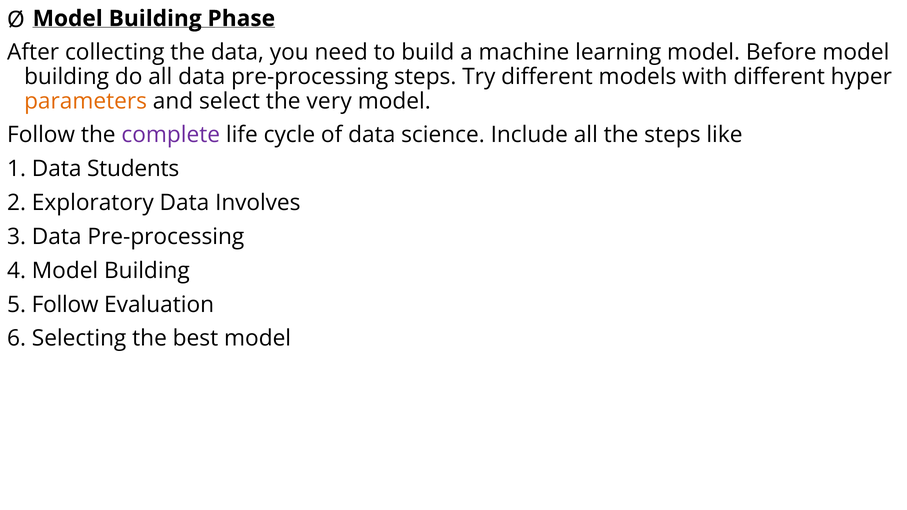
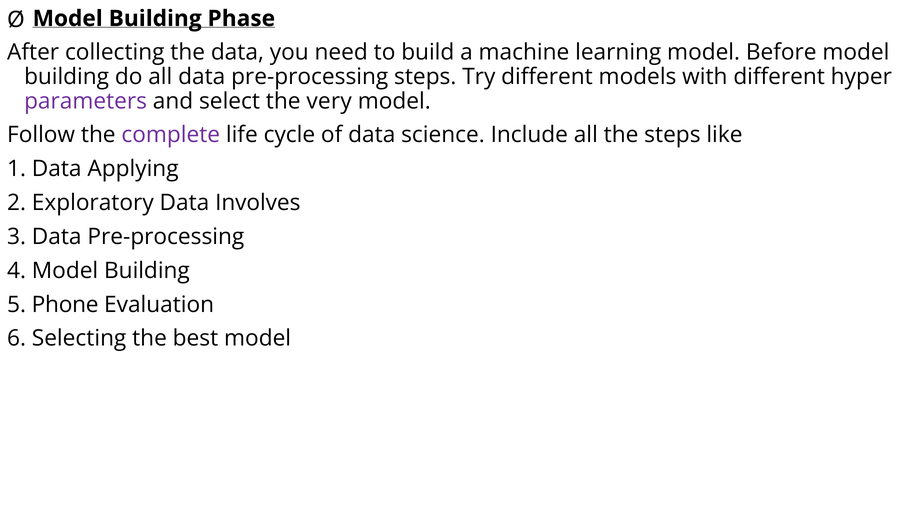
parameters colour: orange -> purple
Students: Students -> Applying
5 Follow: Follow -> Phone
